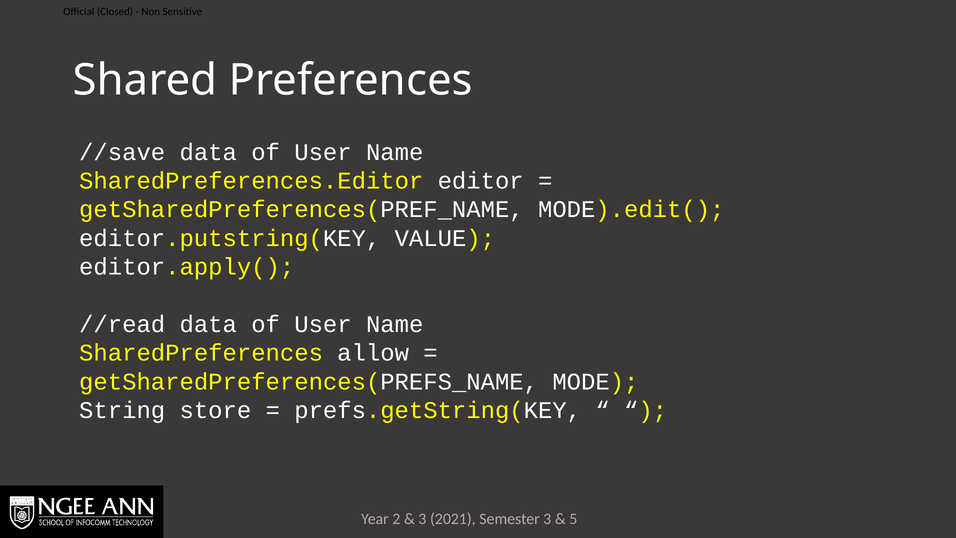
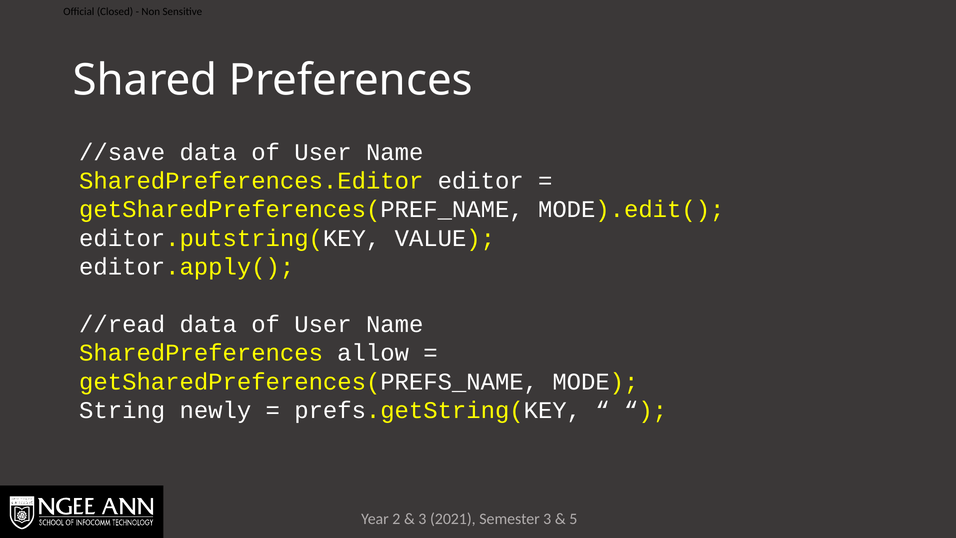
store: store -> newly
